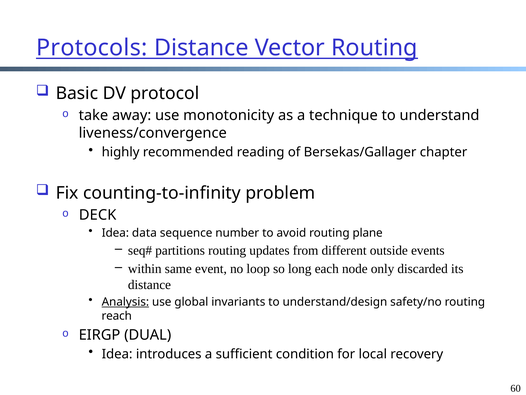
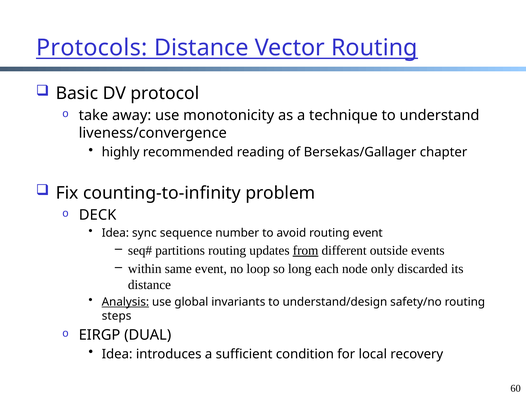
data: data -> sync
routing plane: plane -> event
from underline: none -> present
reach: reach -> steps
